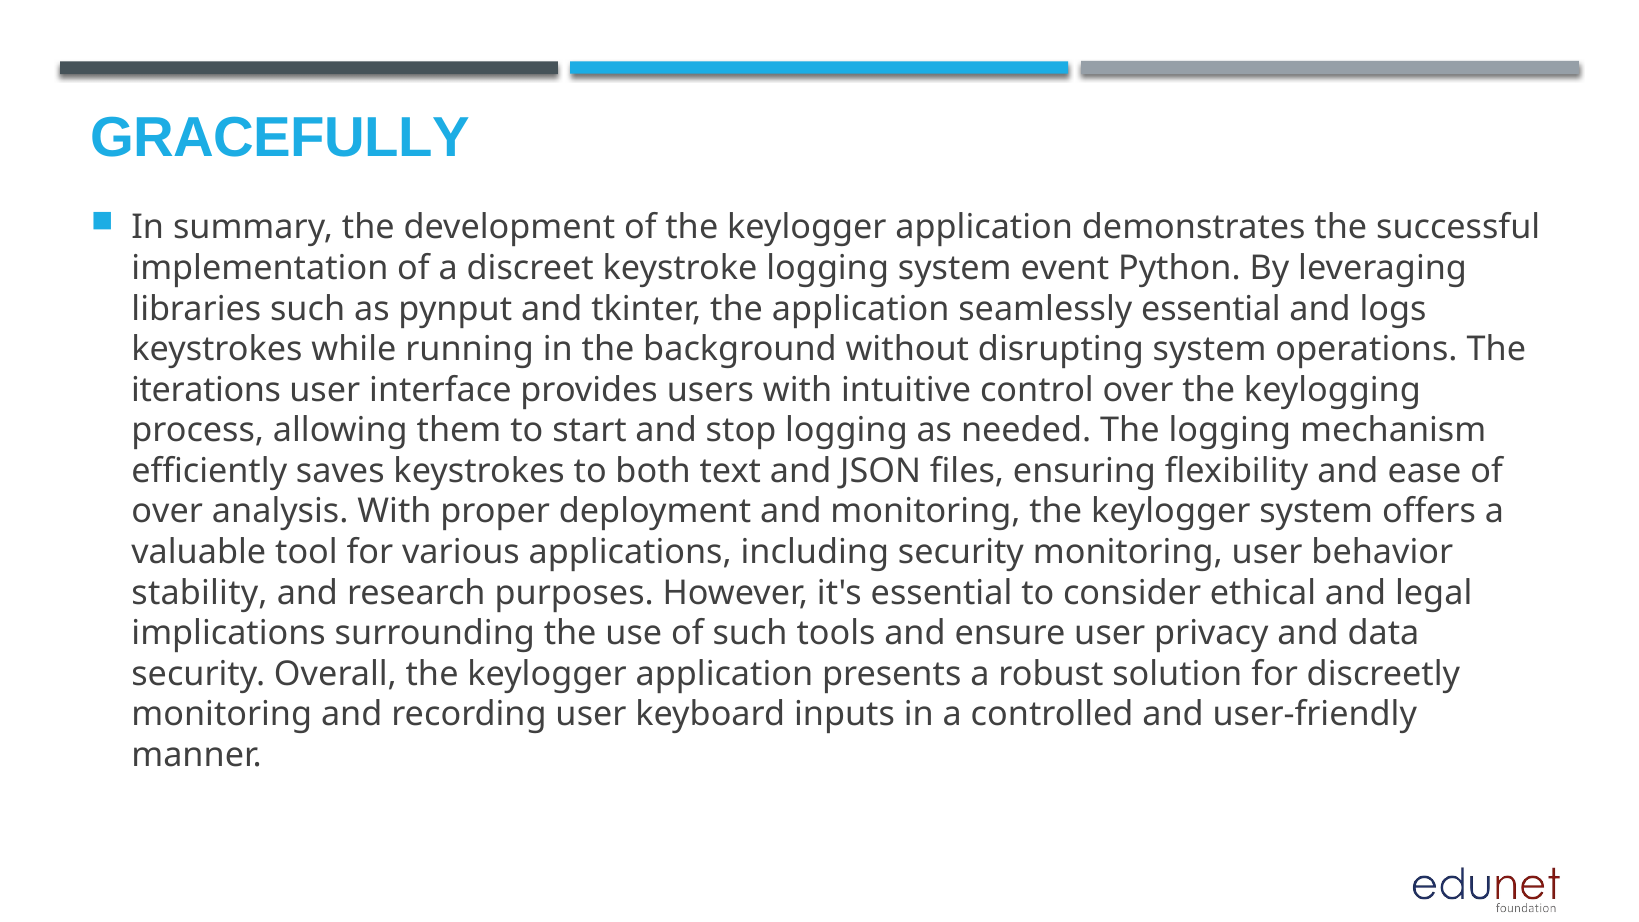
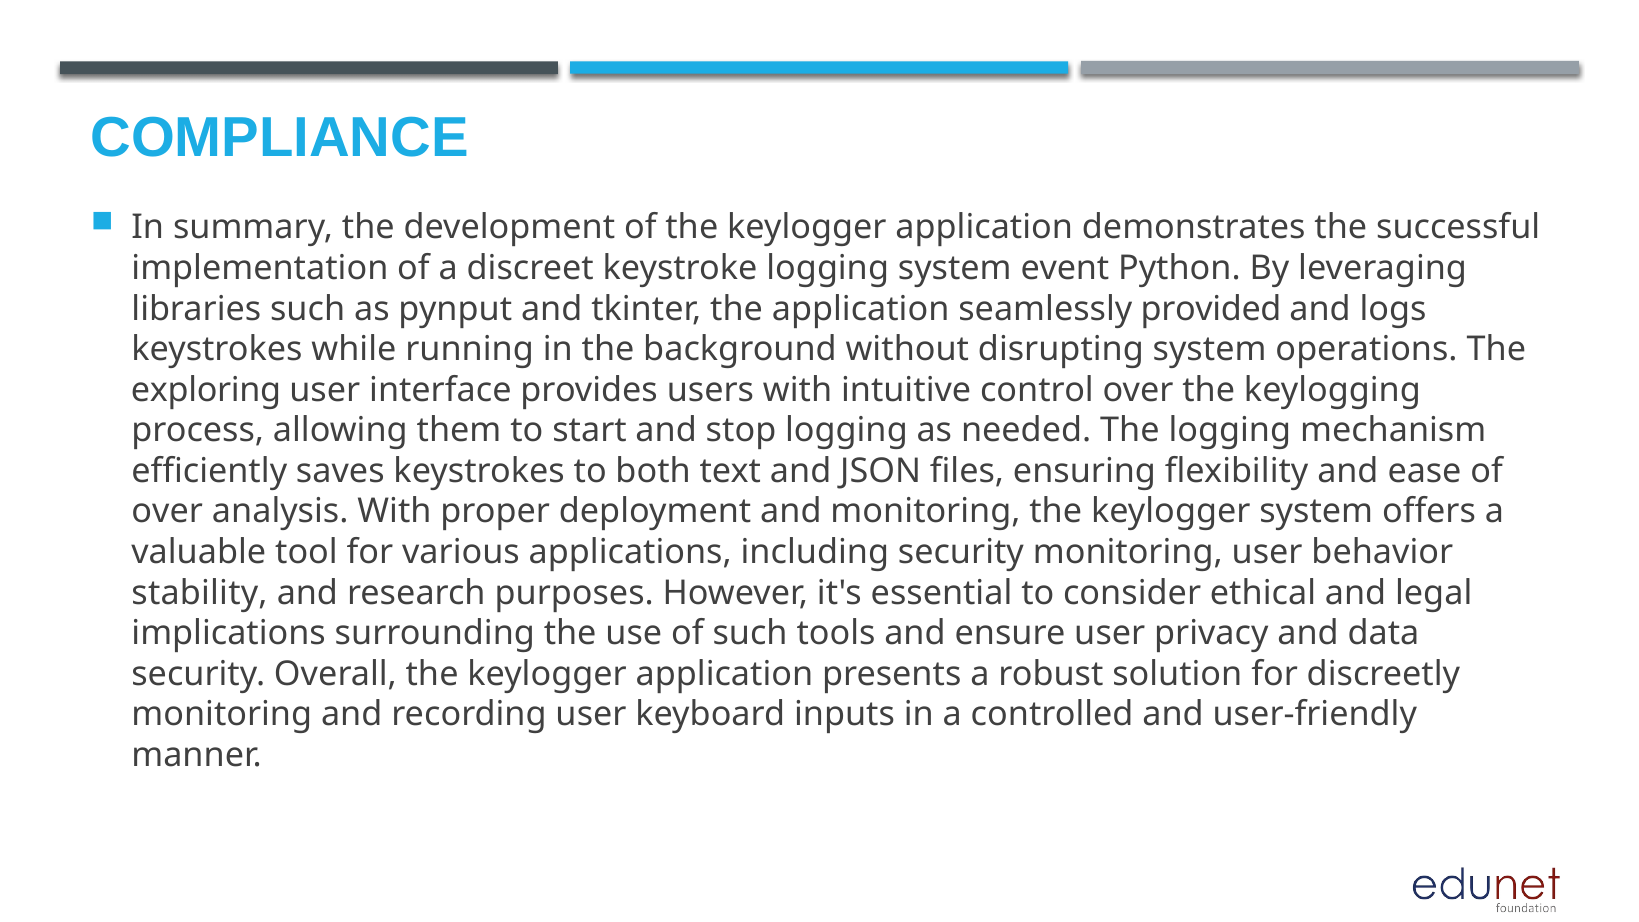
GRACEFULLY: GRACEFULLY -> COMPLIANCE
seamlessly essential: essential -> provided
iterations: iterations -> exploring
